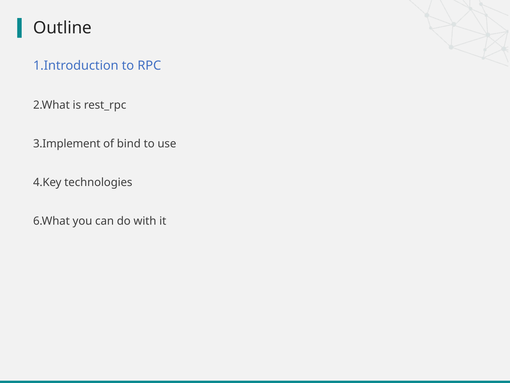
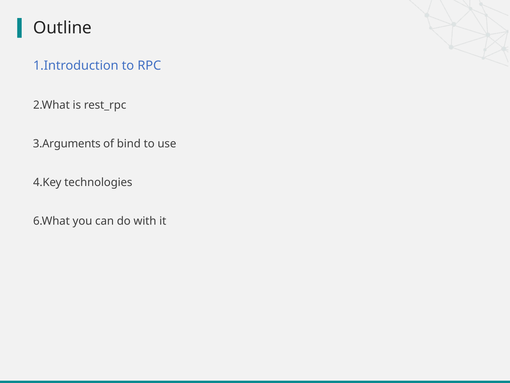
3.Implement: 3.Implement -> 3.Arguments
